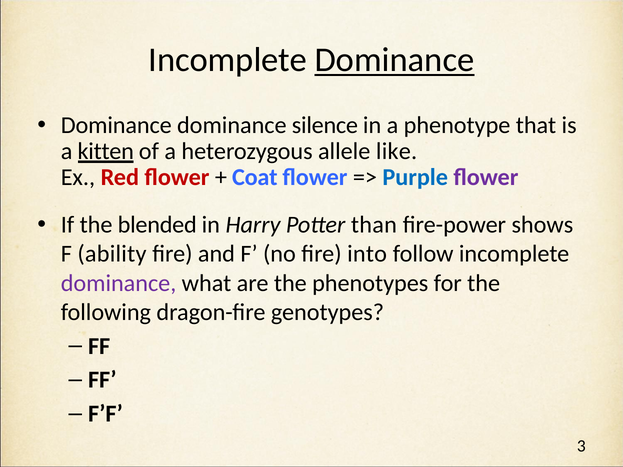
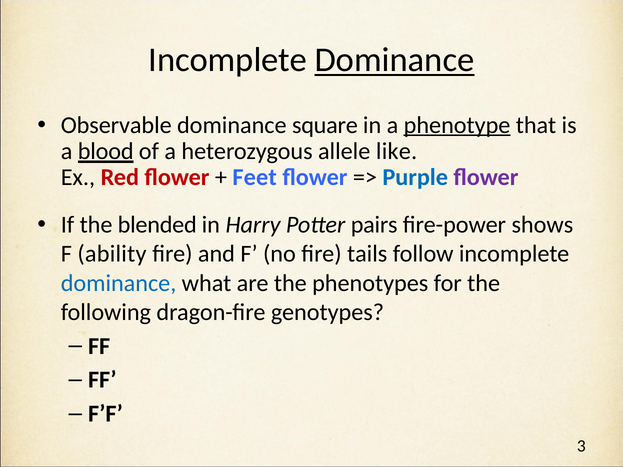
Dominance at (116, 125): Dominance -> Observable
silence: silence -> square
phenotype underline: none -> present
kitten: kitten -> blood
Coat: Coat -> Feet
than: than -> pairs
into: into -> tails
dominance at (119, 283) colour: purple -> blue
